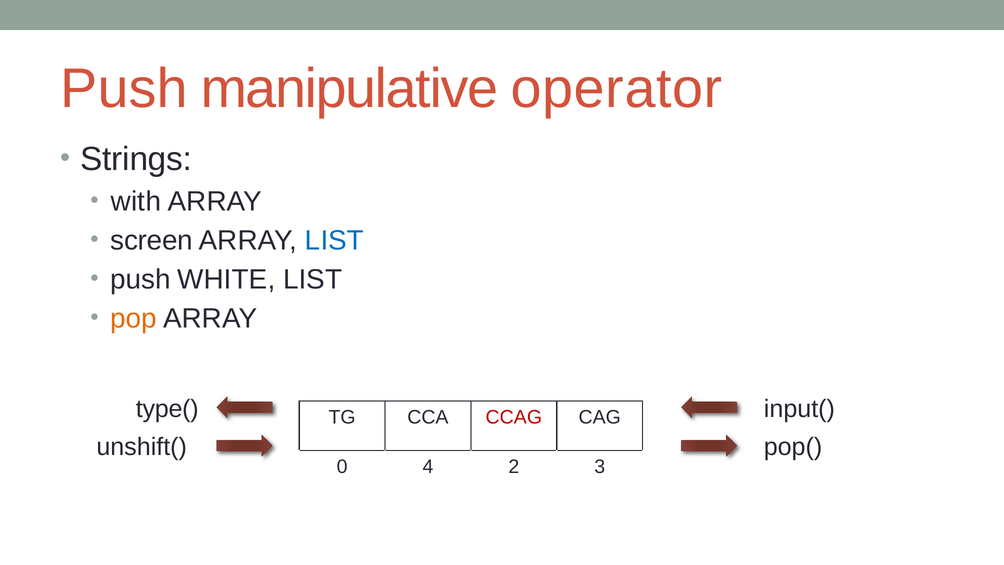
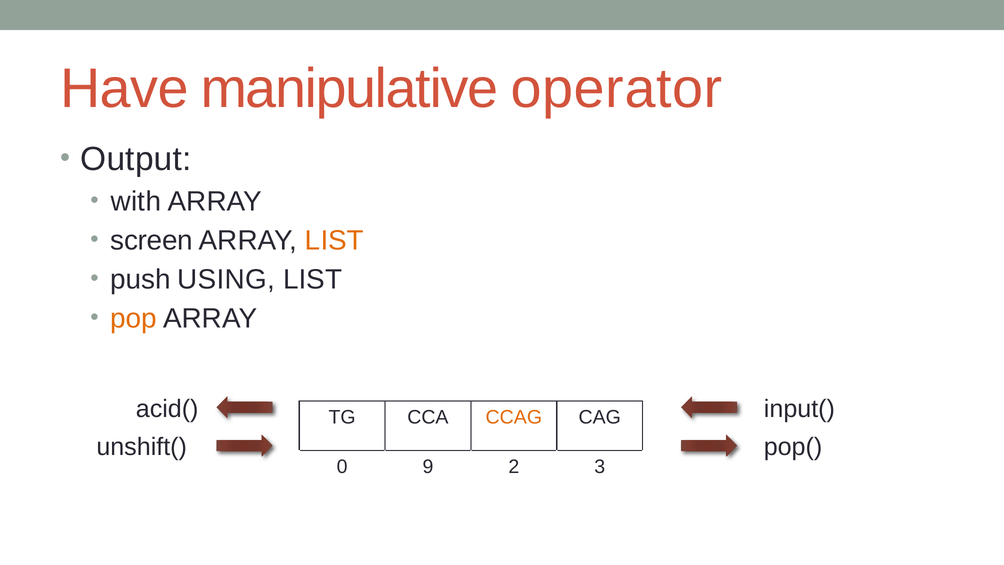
Push at (124, 89): Push -> Have
Strings: Strings -> Output
LIST at (334, 240) colour: blue -> orange
WHITE: WHITE -> USING
type(: type( -> acid(
CCAG colour: red -> orange
4: 4 -> 9
